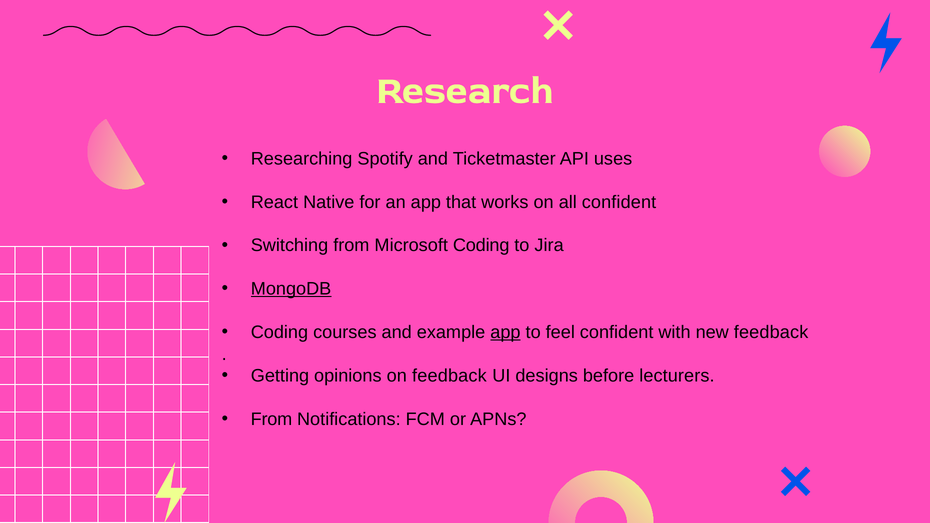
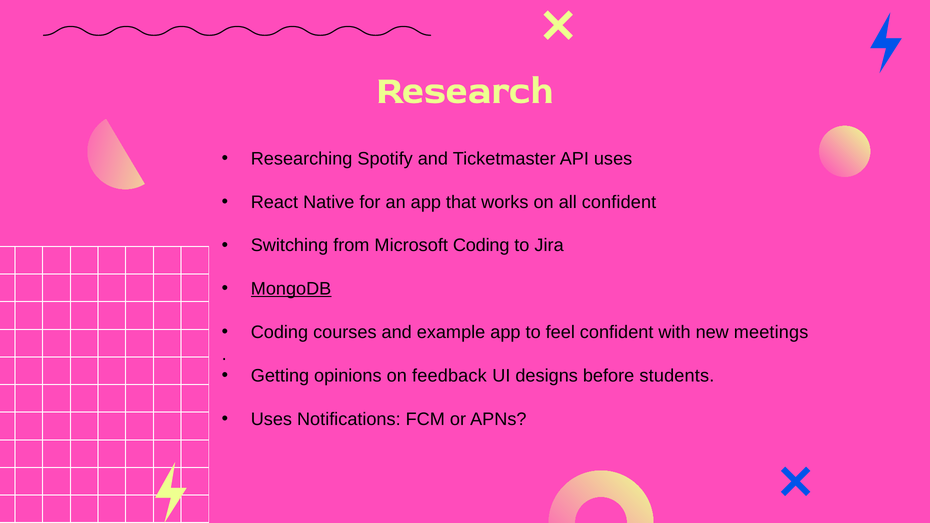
app at (505, 332) underline: present -> none
new feedback: feedback -> meetings
lecturers: lecturers -> students
From at (271, 419): From -> Uses
